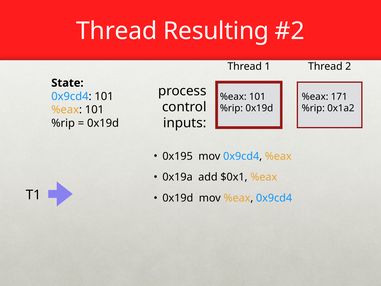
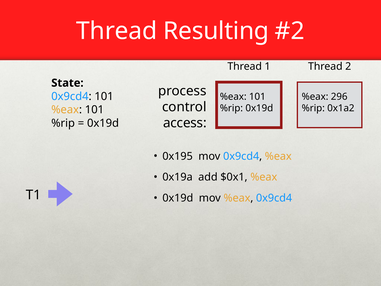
171: 171 -> 296
inputs: inputs -> access
